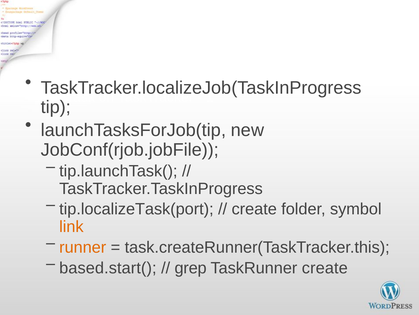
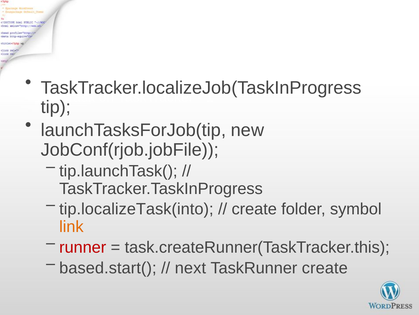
tip.localizeTask(port: tip.localizeTask(port -> tip.localizeTask(into
runner colour: orange -> red
grep: grep -> next
